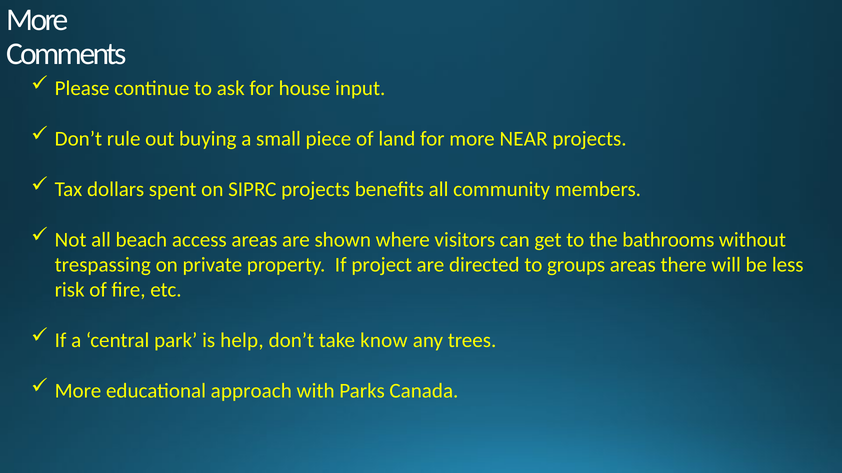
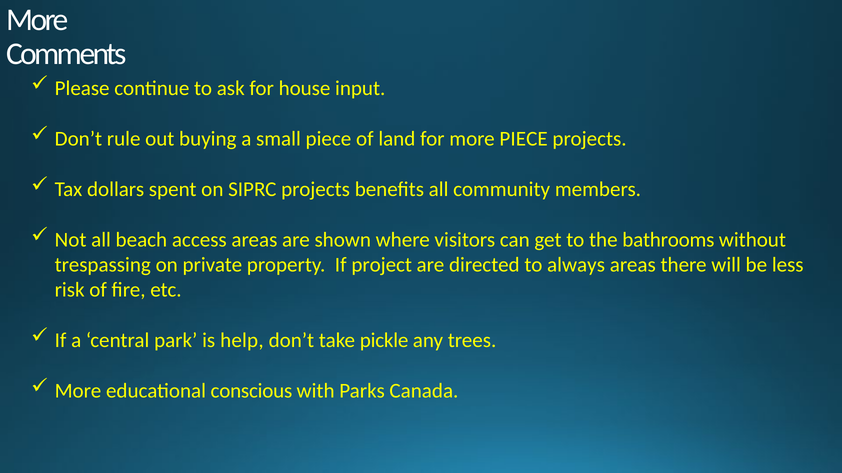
more NEAR: NEAR -> PIECE
groups: groups -> always
know: know -> pickle
approach: approach -> conscious
